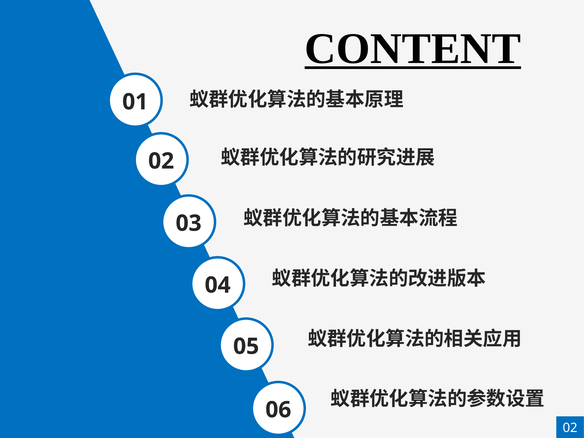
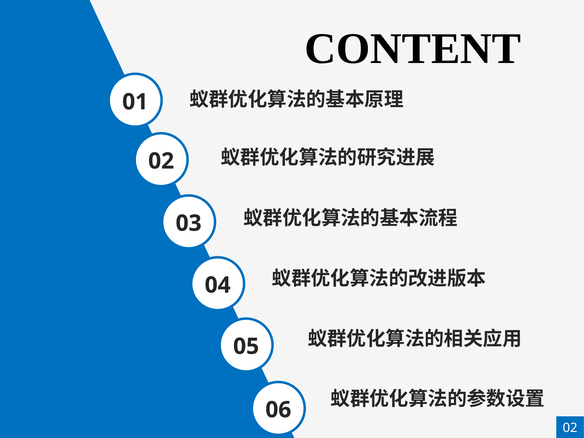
CONTENT underline: present -> none
